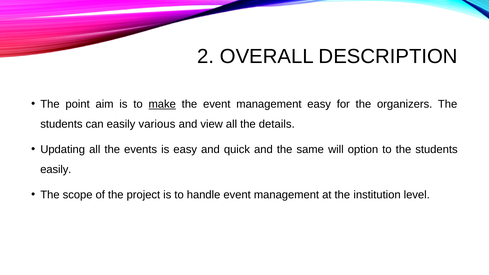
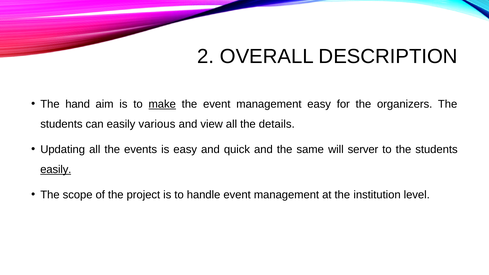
point: point -> hand
option: option -> server
easily at (56, 170) underline: none -> present
